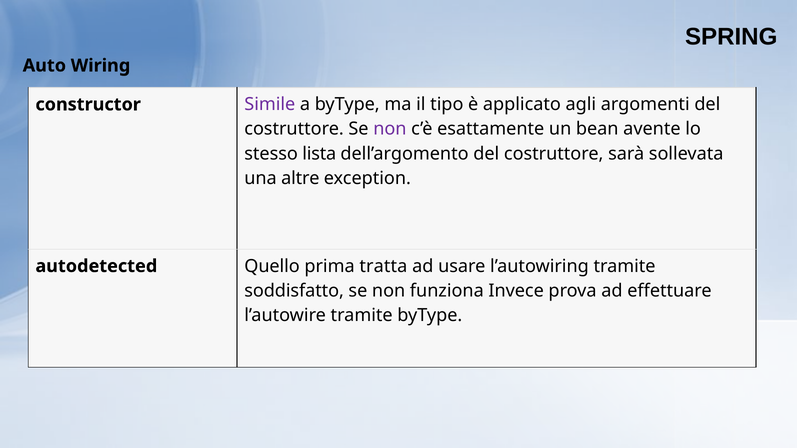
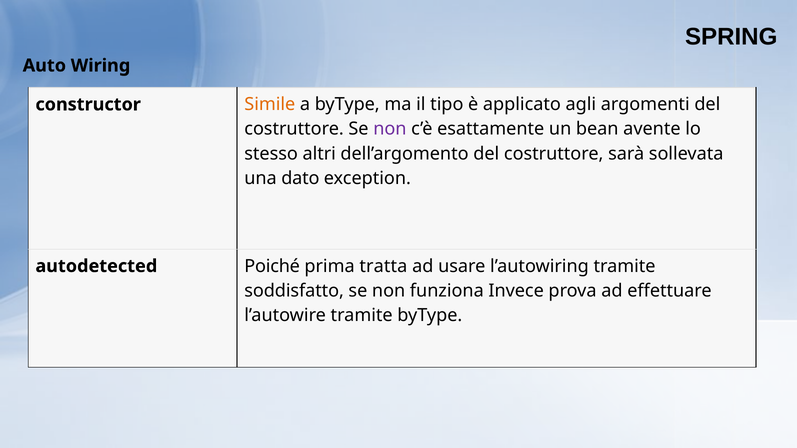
Simile colour: purple -> orange
lista: lista -> altri
altre: altre -> dato
Quello: Quello -> Poiché
